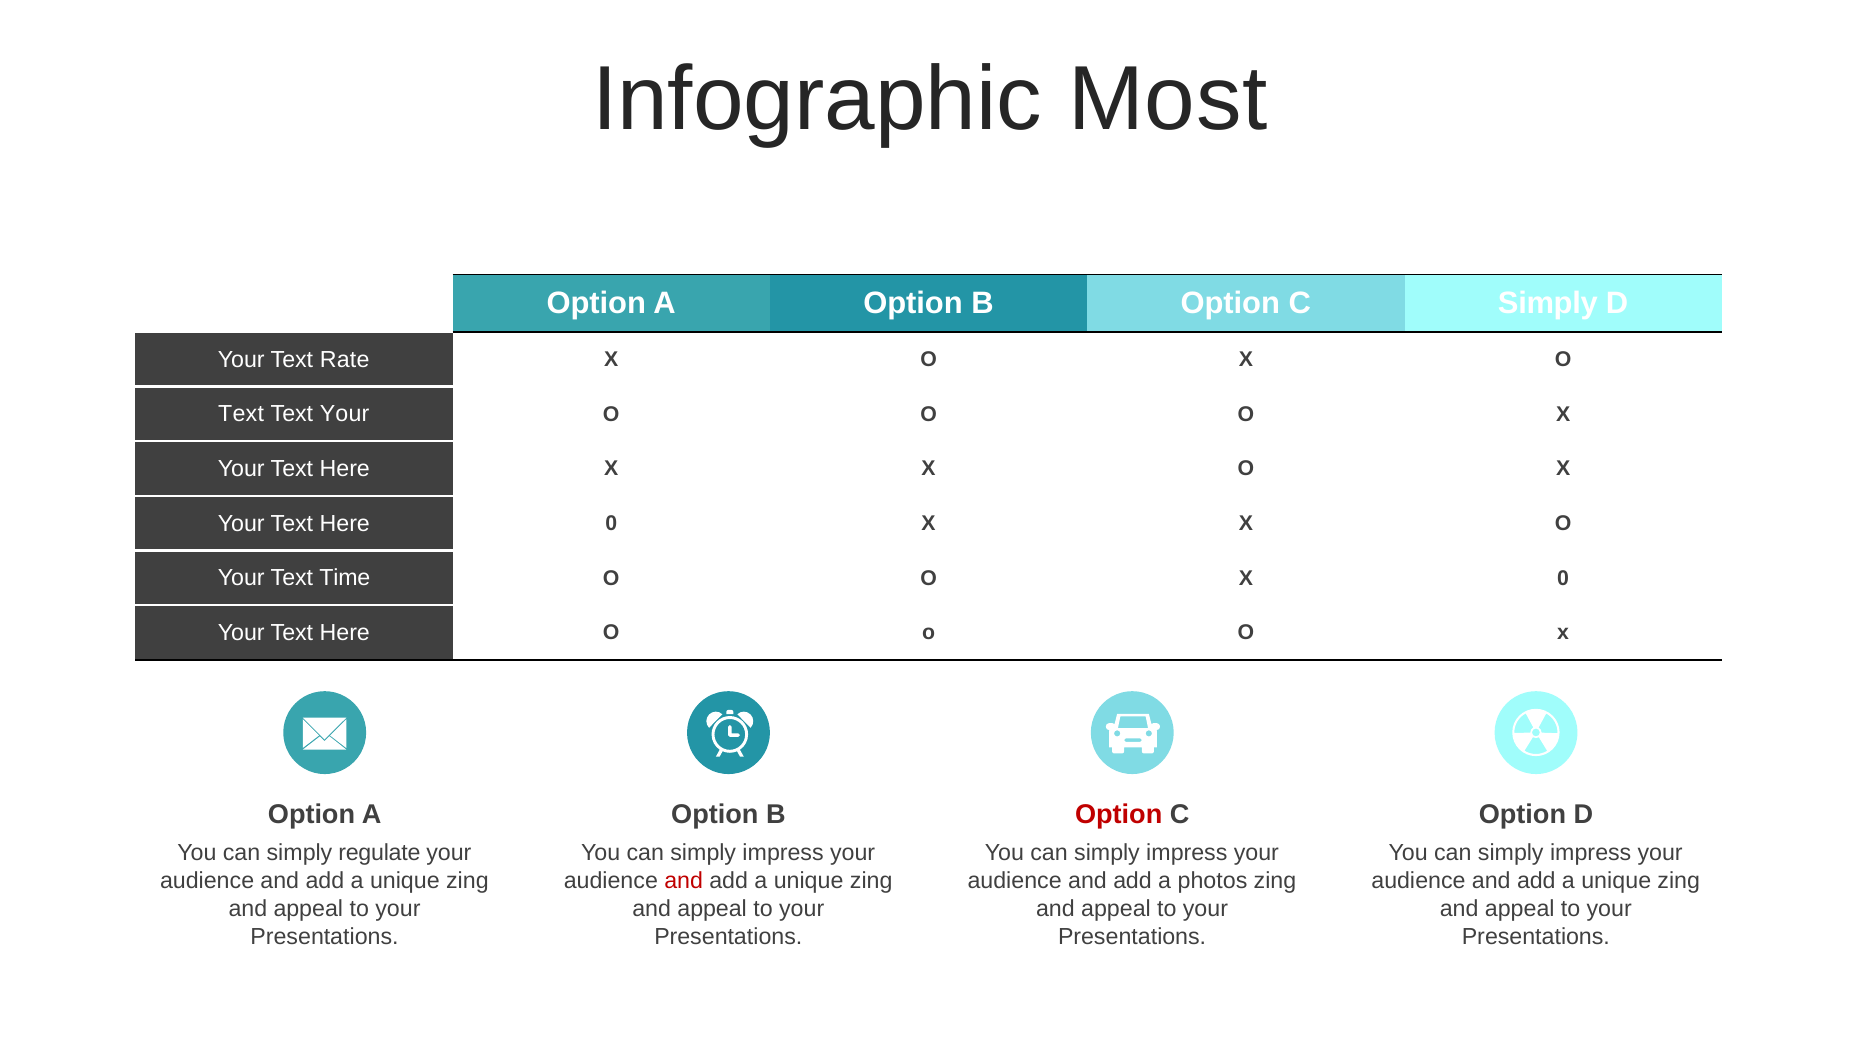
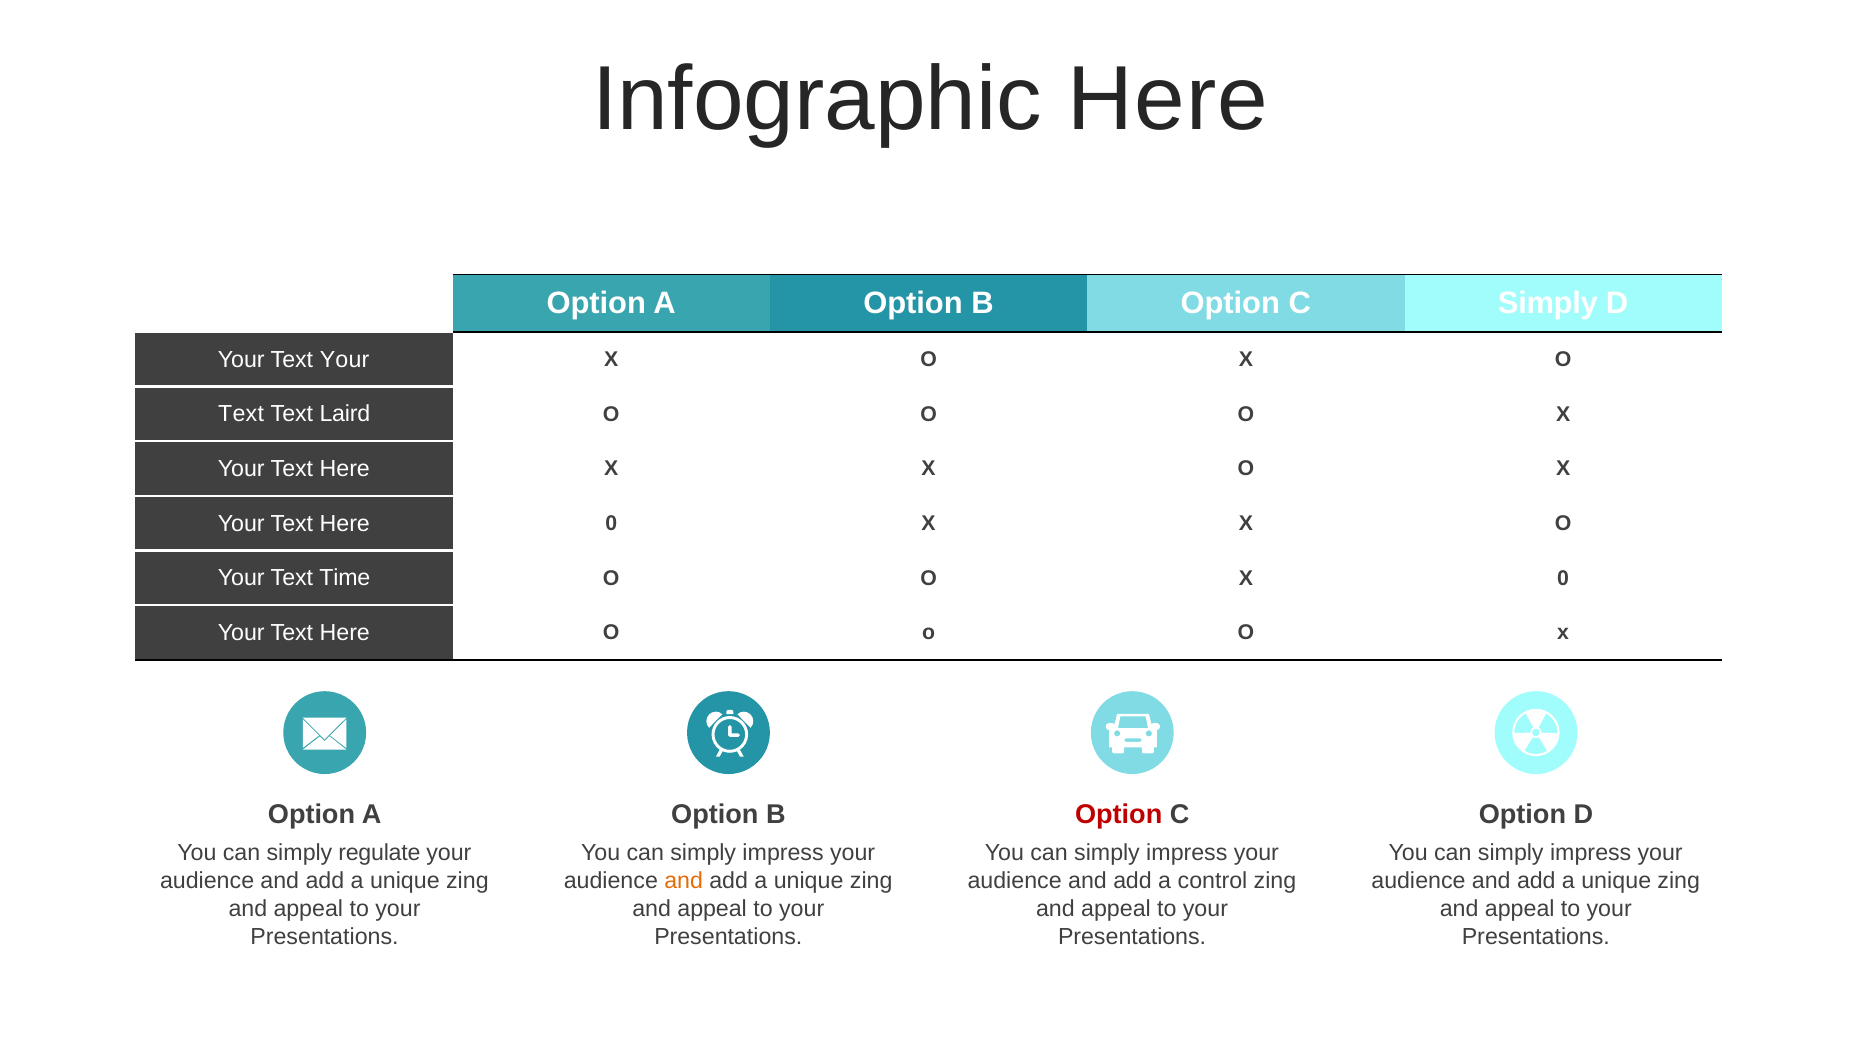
Infographic Most: Most -> Here
Text Rate: Rate -> Your
Text Your: Your -> Laird
and at (684, 881) colour: red -> orange
photos: photos -> control
